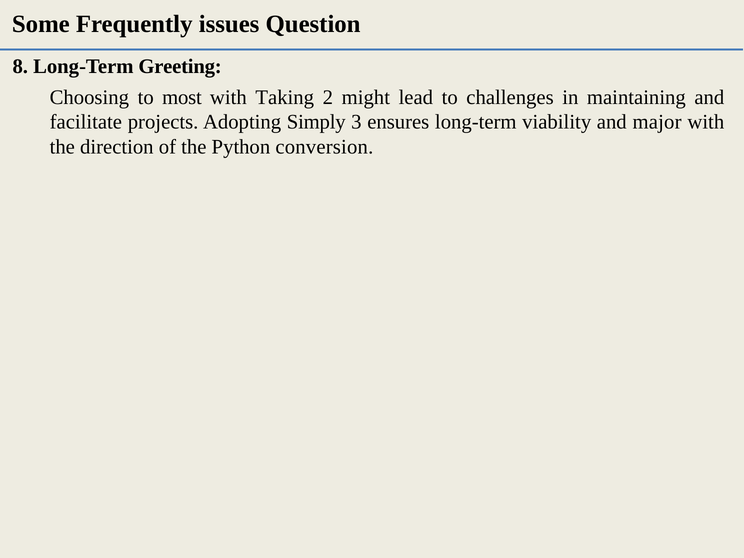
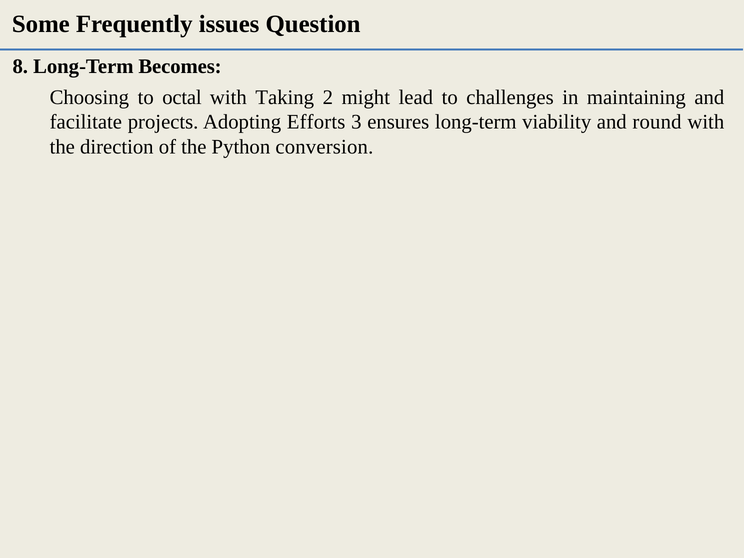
Greeting: Greeting -> Becomes
most: most -> octal
Simply: Simply -> Efforts
major: major -> round
